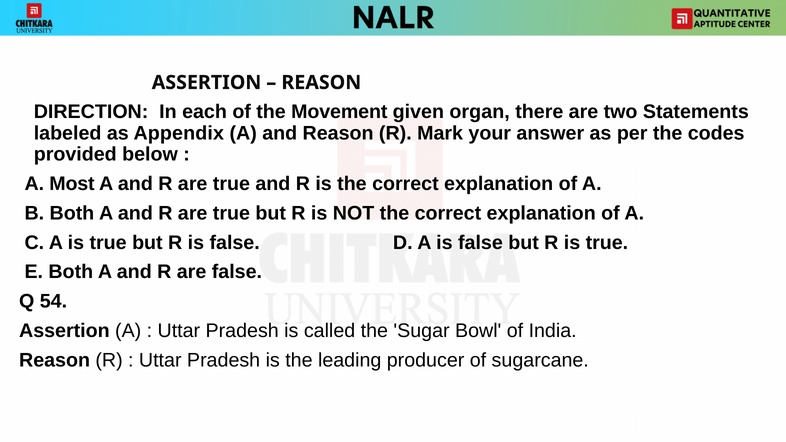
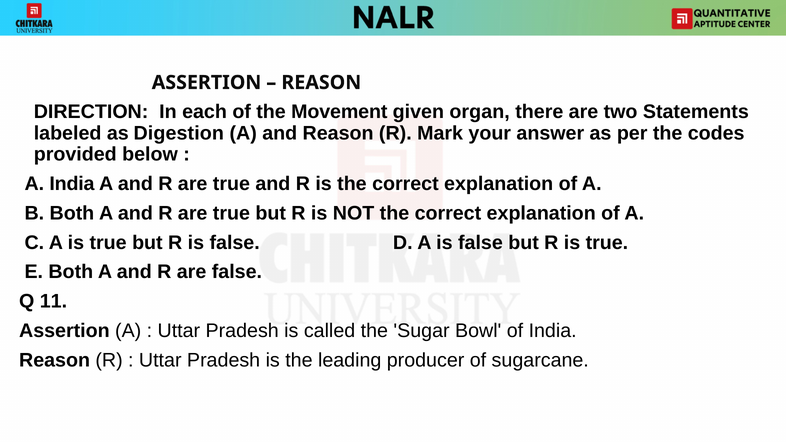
Appendix: Appendix -> Digestion
A Most: Most -> India
54: 54 -> 11
